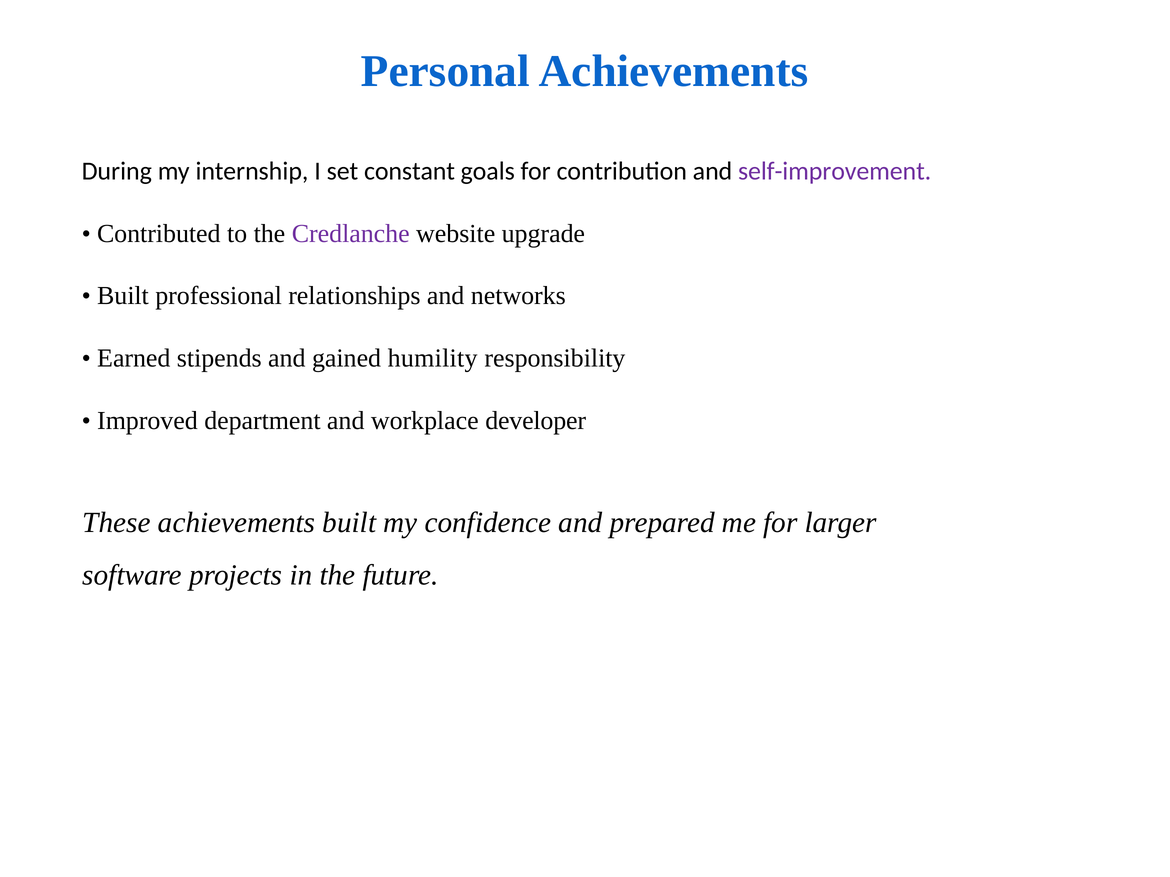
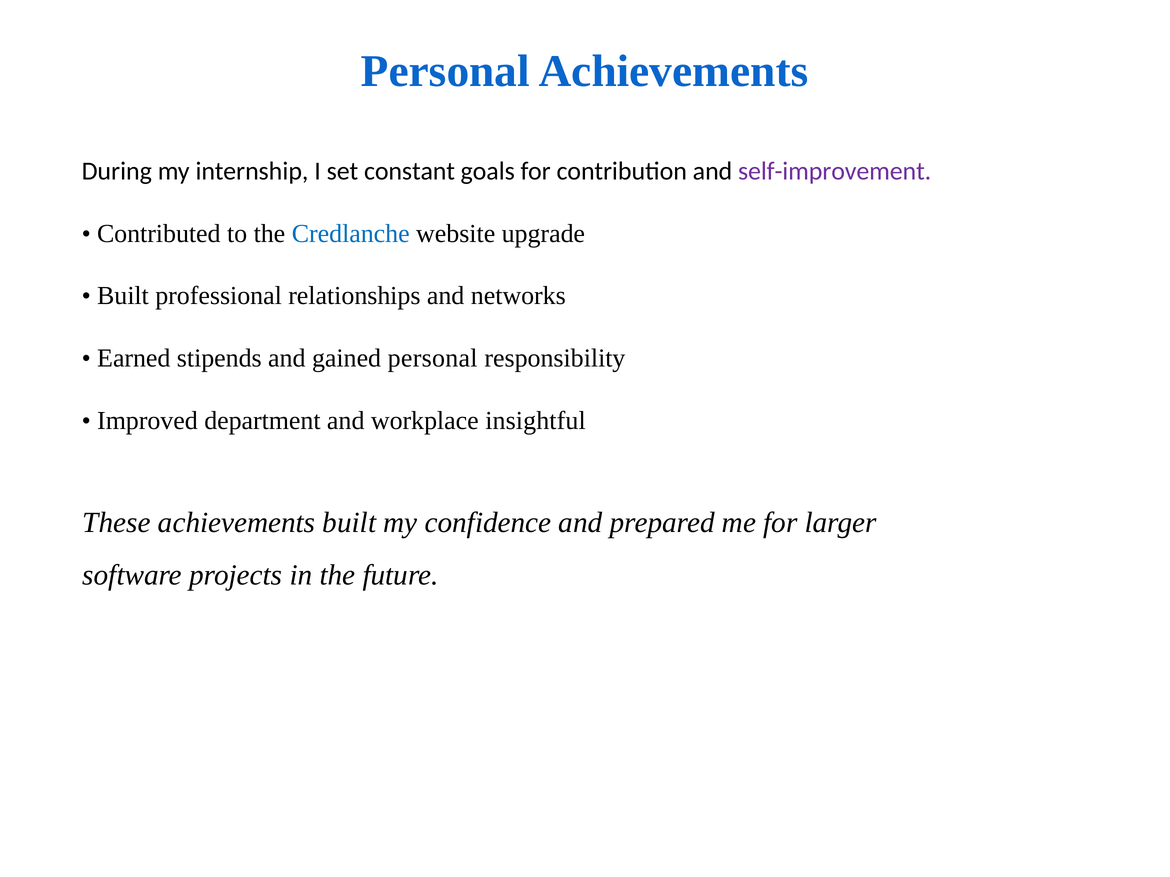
Credlanche colour: purple -> blue
gained humility: humility -> personal
developer: developer -> insightful
